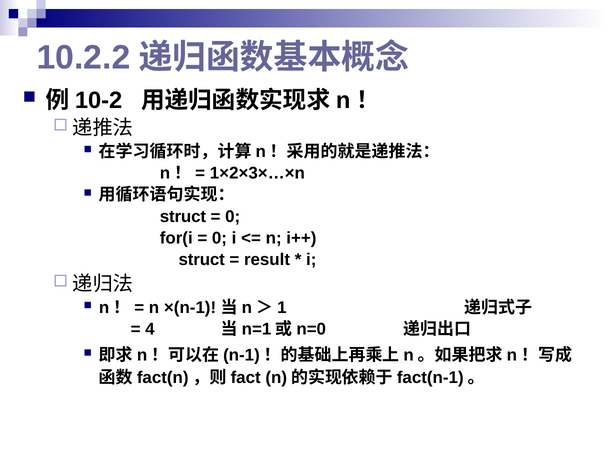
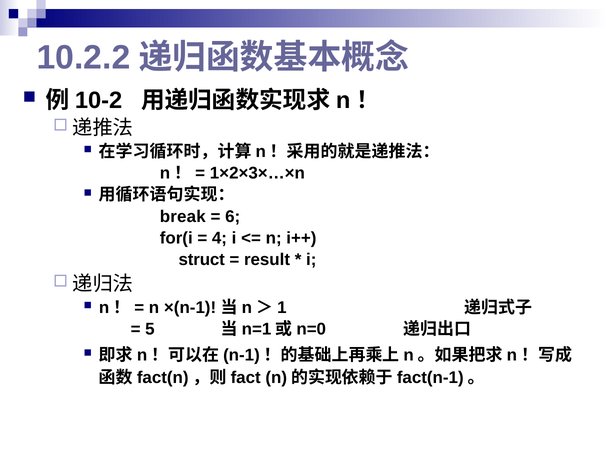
struct at (183, 216): struct -> break
0 at (233, 216): 0 -> 6
0 at (219, 238): 0 -> 4
4: 4 -> 5
